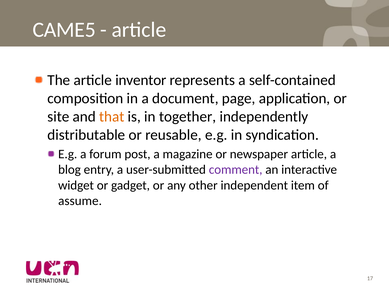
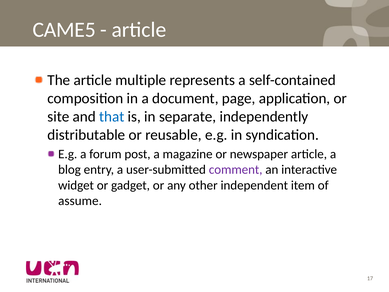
inventor: inventor -> multiple
that colour: orange -> blue
together: together -> separate
